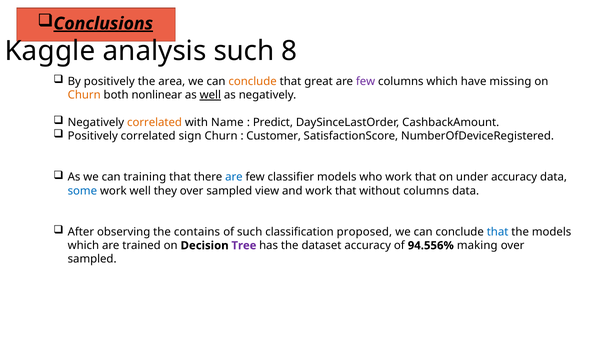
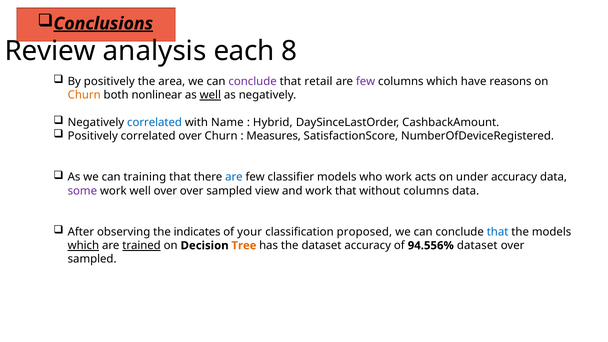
Kaggle: Kaggle -> Review
analysis such: such -> each
conclude at (253, 81) colour: orange -> purple
great: great -> retail
missing: missing -> reasons
correlated at (155, 122) colour: orange -> blue
Predict: Predict -> Hybrid
correlated sign: sign -> over
Customer: Customer -> Measures
who work that: that -> acts
some colour: blue -> purple
well they: they -> over
contains: contains -> indicates
of such: such -> your
which at (83, 246) underline: none -> present
trained underline: none -> present
Tree colour: purple -> orange
94.556% making: making -> dataset
